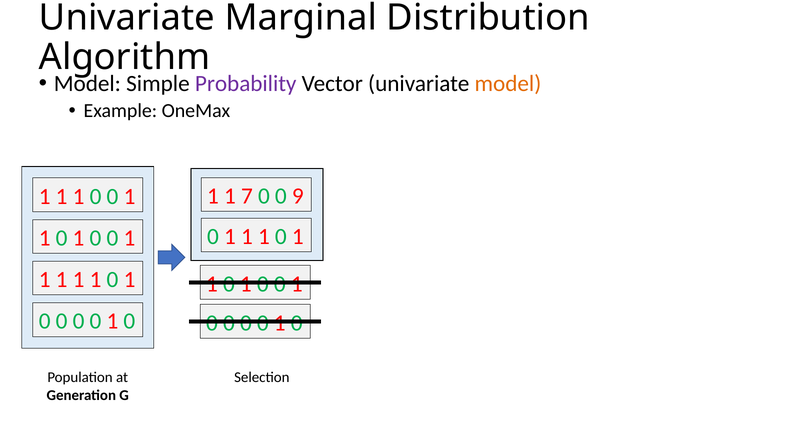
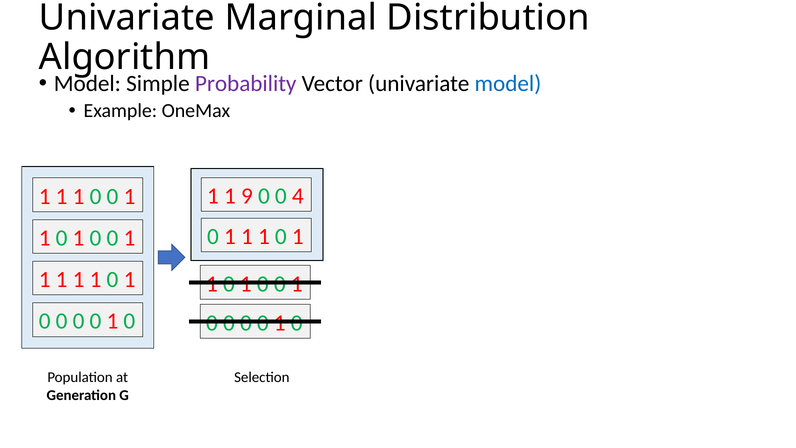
model at (508, 83) colour: orange -> blue
7: 7 -> 9
9: 9 -> 4
